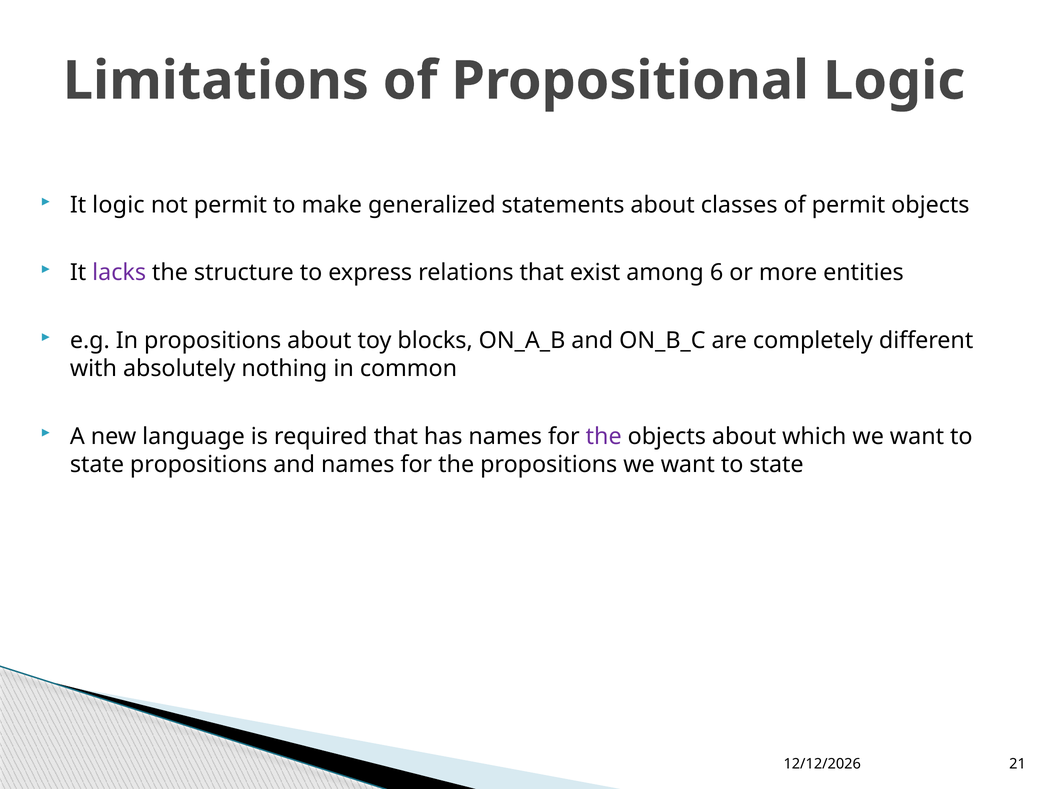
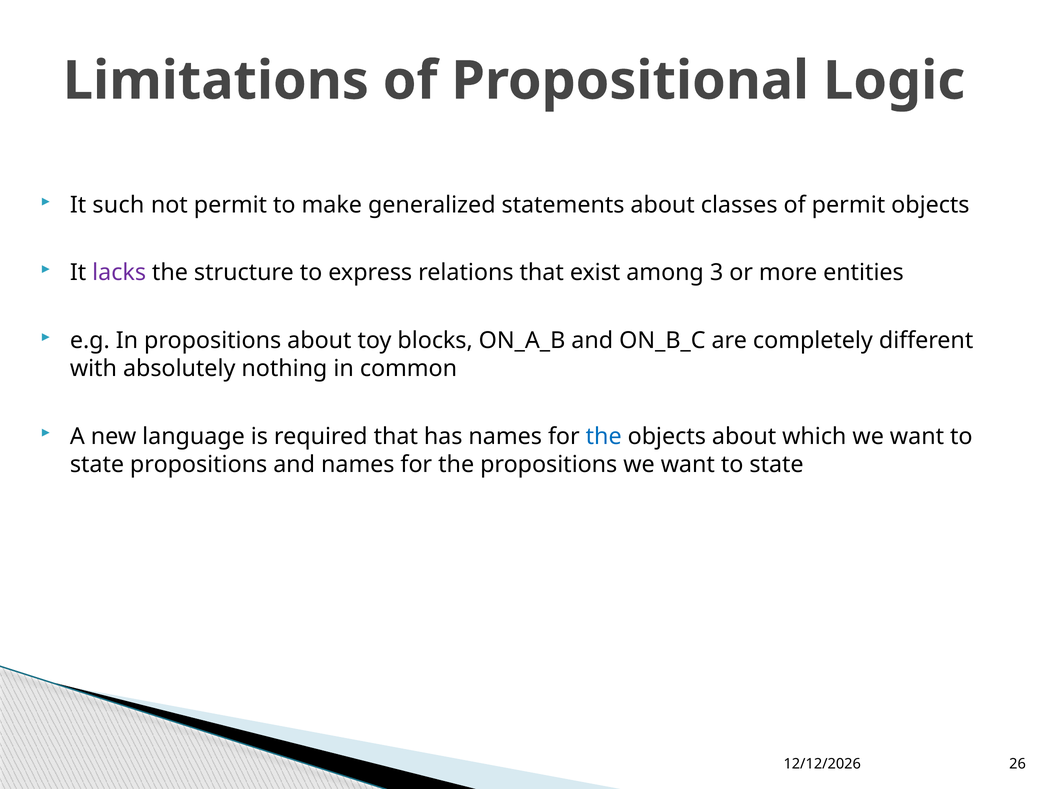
It logic: logic -> such
6: 6 -> 3
the at (604, 436) colour: purple -> blue
21: 21 -> 26
